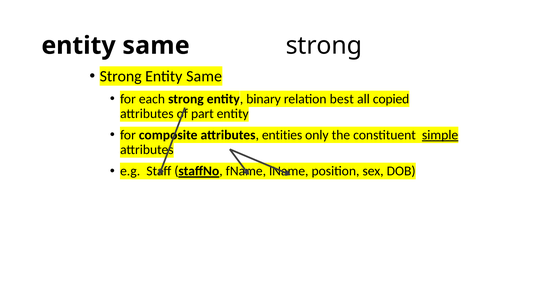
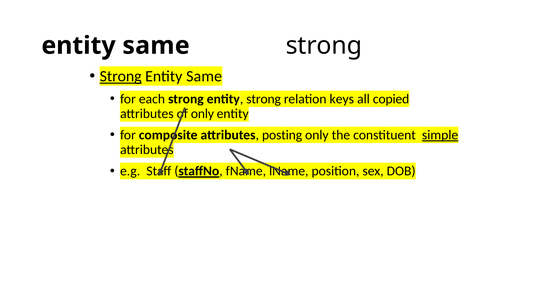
Strong at (121, 76) underline: none -> present
binary at (264, 99): binary -> strong
best: best -> keys
part at (202, 114): part -> only
entities: entities -> posting
